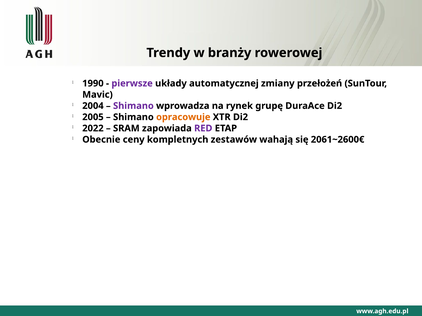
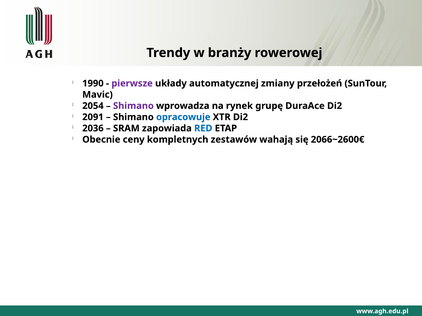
2004: 2004 -> 2054
2005: 2005 -> 2091
opracowuje colour: orange -> blue
2022: 2022 -> 2036
RED colour: purple -> blue
2061~2600€: 2061~2600€ -> 2066~2600€
